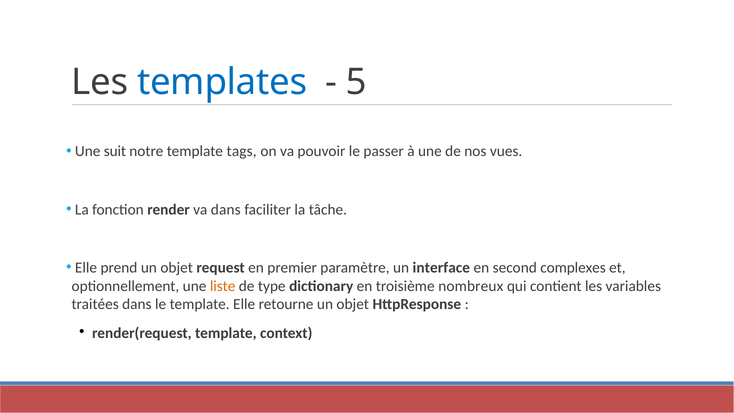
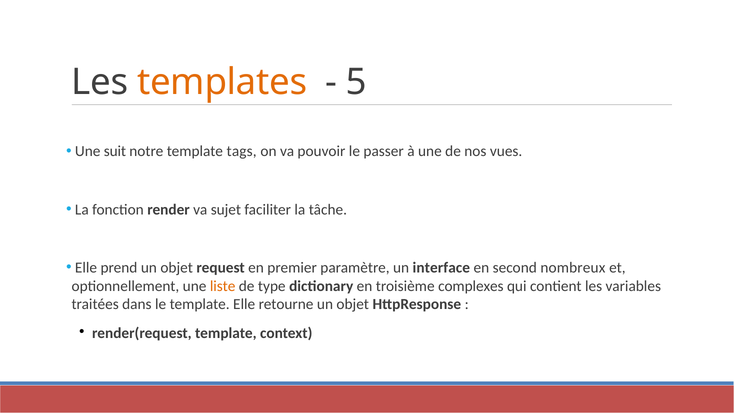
templates colour: blue -> orange
va dans: dans -> sujet
complexes: complexes -> nombreux
nombreux: nombreux -> complexes
